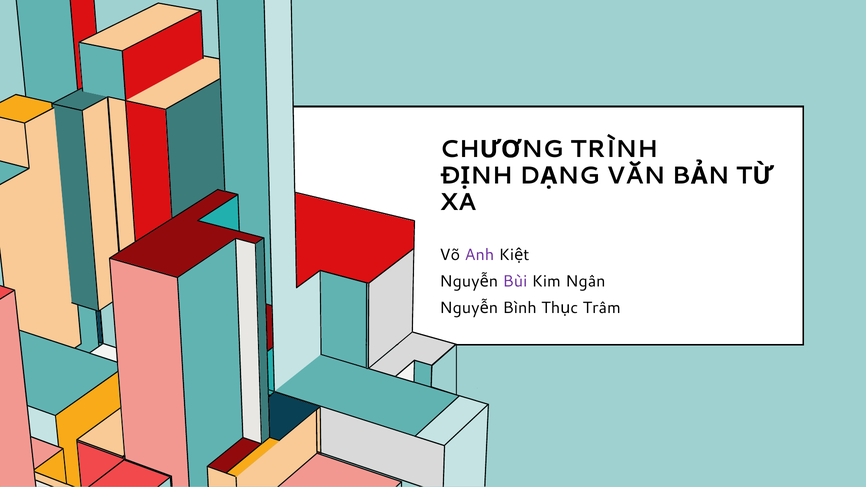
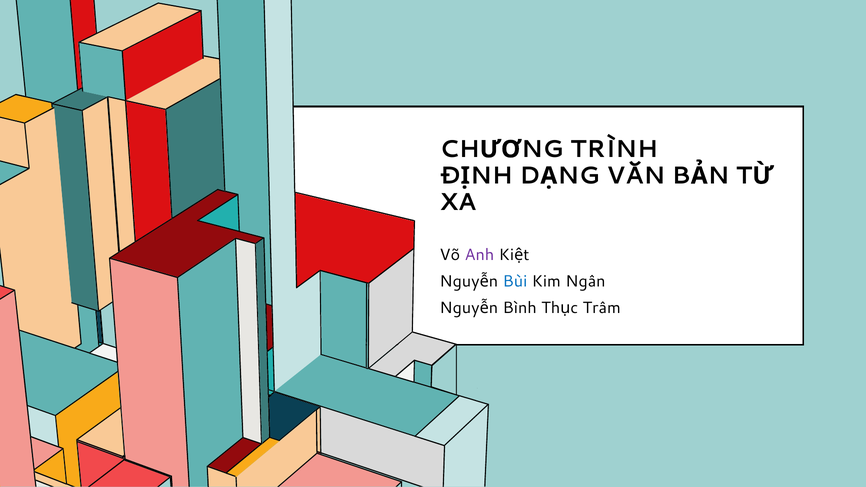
Bùi colour: purple -> blue
